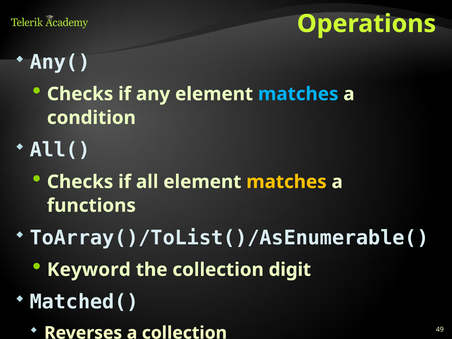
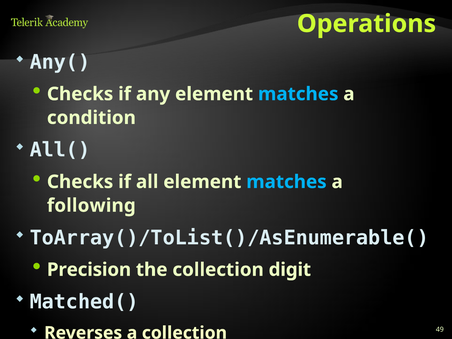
matches at (286, 182) colour: yellow -> light blue
functions: functions -> following
Keyword: Keyword -> Precision
